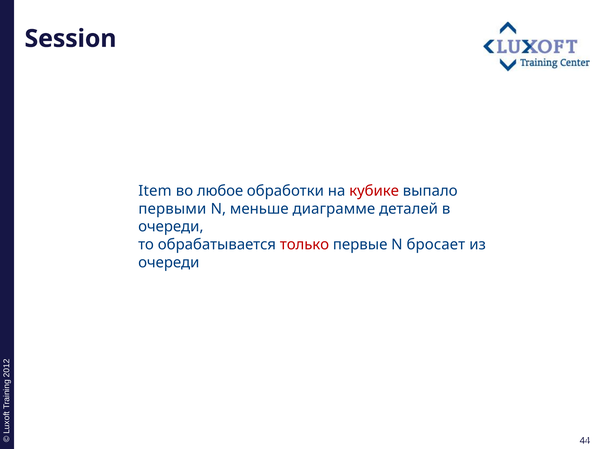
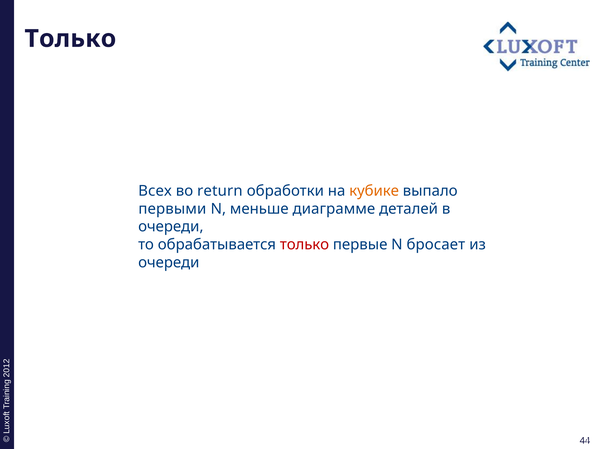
Session at (71, 39): Session -> Только
Item: Item -> Всех
любое: любое -> return
кубике colour: red -> orange
